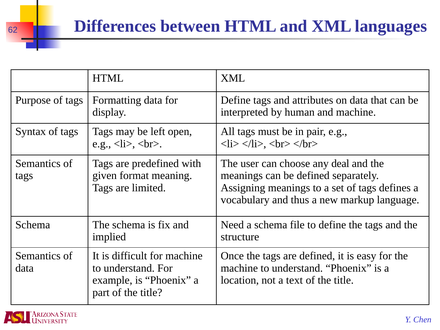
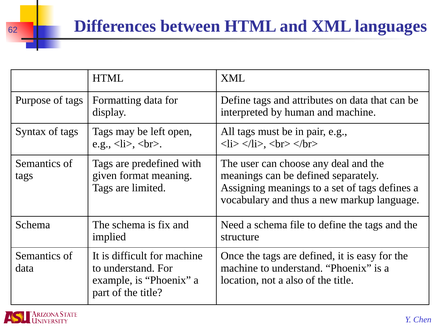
text: text -> also
